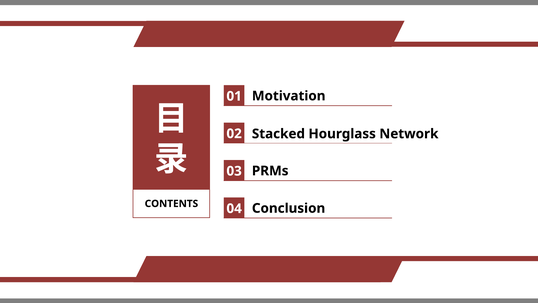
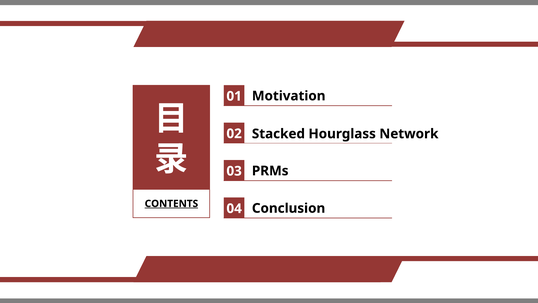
CONTENTS underline: none -> present
